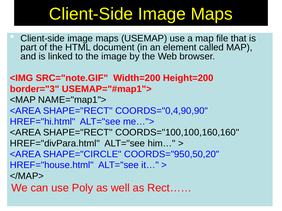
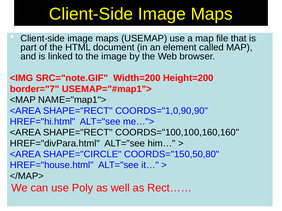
border="3: border="3 -> border="7
COORDS="0,4,90,90: COORDS="0,4,90,90 -> COORDS="1,0,90,90
COORDS="950,50,20: COORDS="950,50,20 -> COORDS="150,50,80
